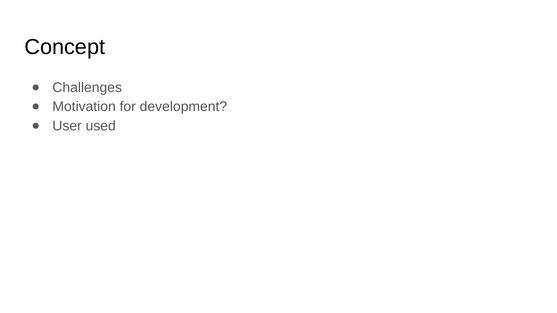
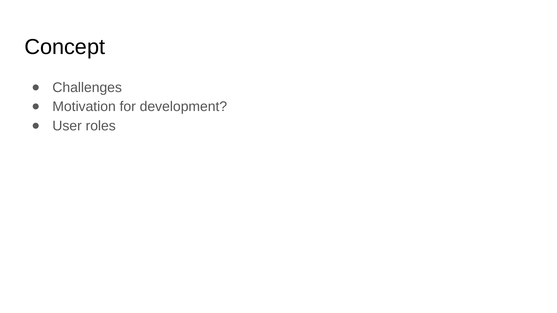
used: used -> roles
